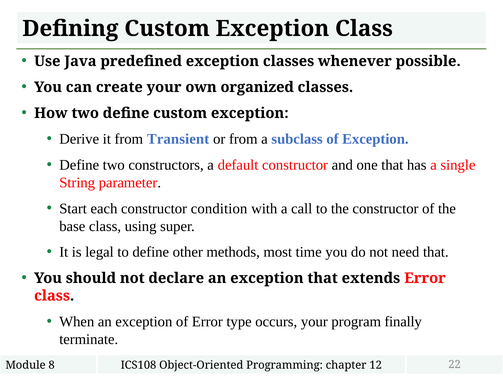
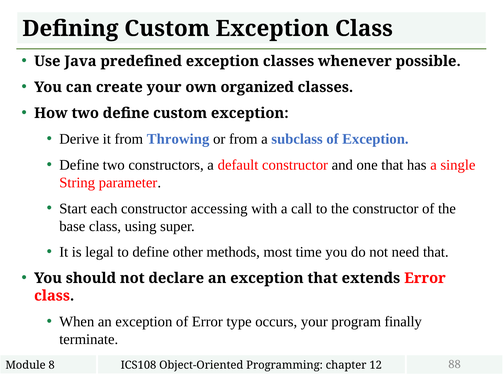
Transient: Transient -> Throwing
condition: condition -> accessing
22: 22 -> 88
